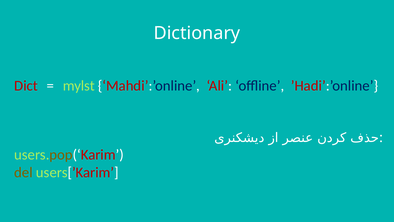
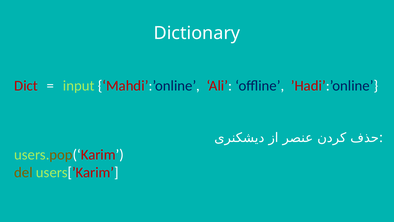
mylst: mylst -> input
